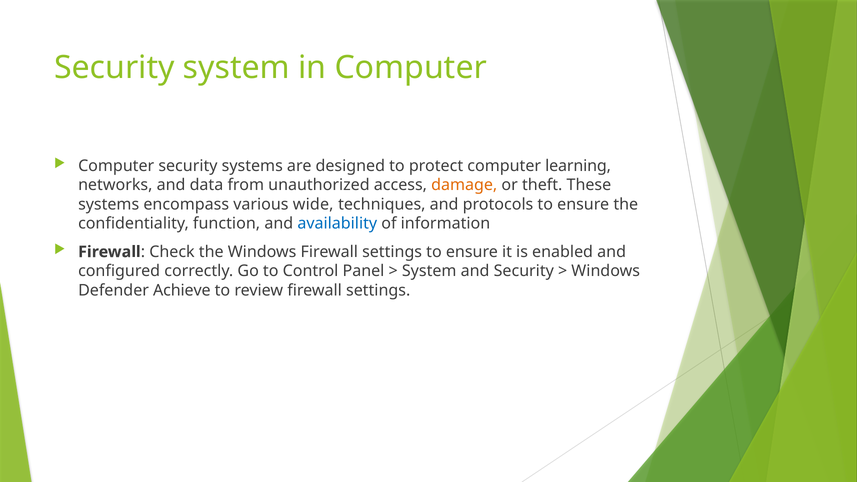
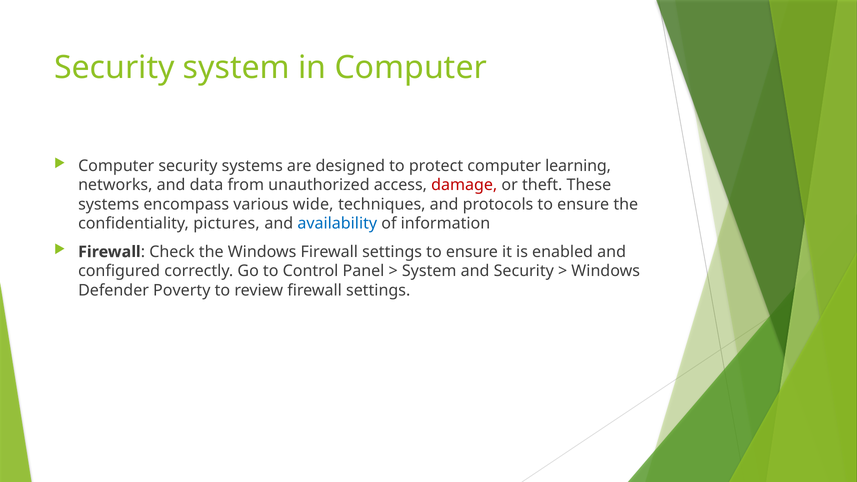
damage colour: orange -> red
function: function -> pictures
Achieve: Achieve -> Poverty
